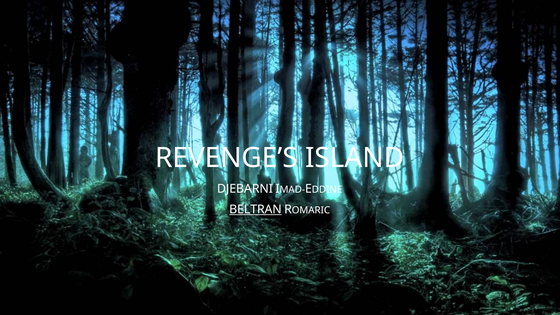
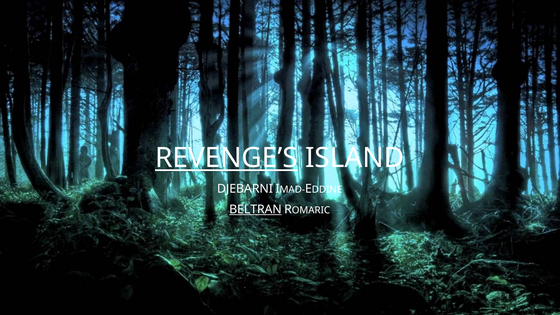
REVENGE’S underline: none -> present
